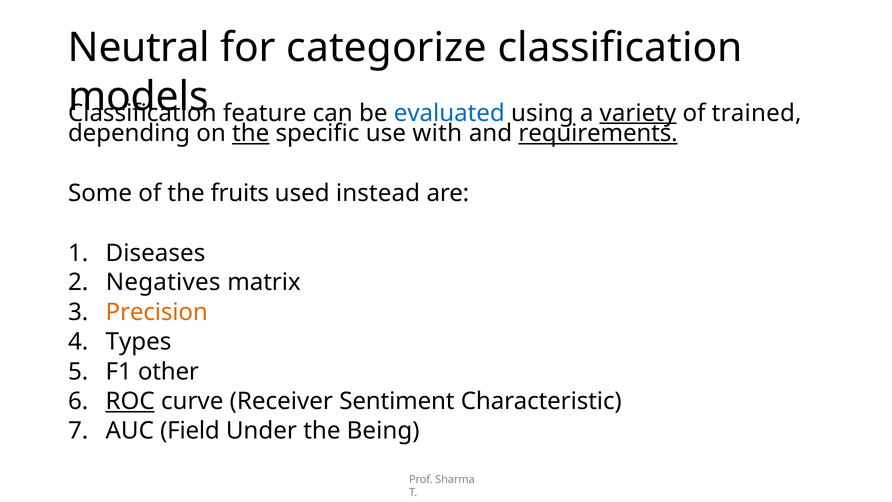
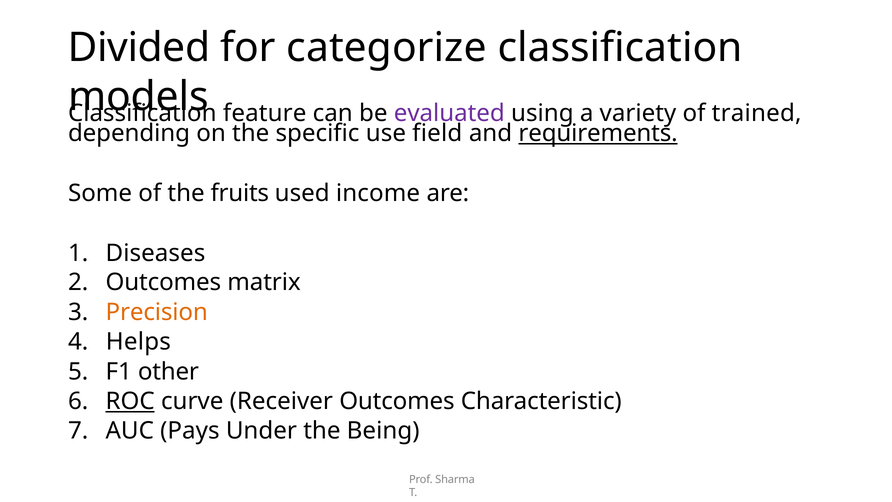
Neutral: Neutral -> Divided
evaluated colour: blue -> purple
variety underline: present -> none
the at (251, 133) underline: present -> none
with: with -> field
instead: instead -> income
Negatives at (163, 282): Negatives -> Outcomes
Types: Types -> Helps
Receiver Sentiment: Sentiment -> Outcomes
Field: Field -> Pays
